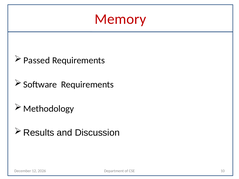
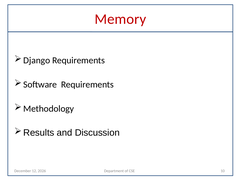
Passed: Passed -> Django
